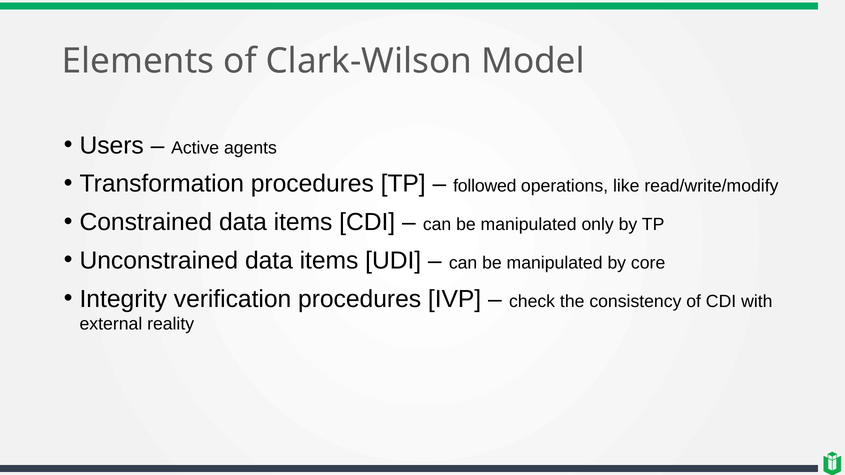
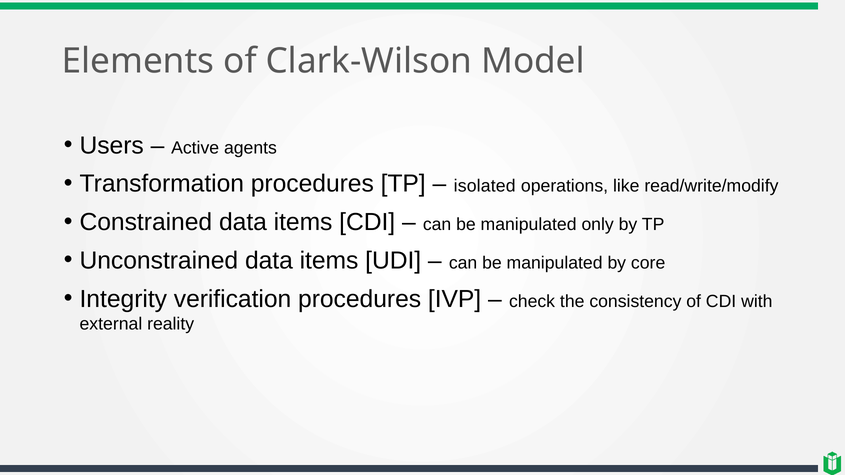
followed: followed -> isolated
